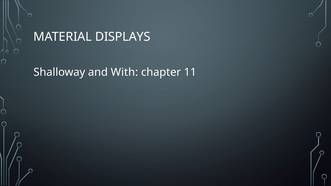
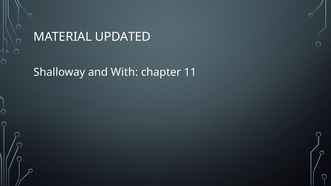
DISPLAYS: DISPLAYS -> UPDATED
